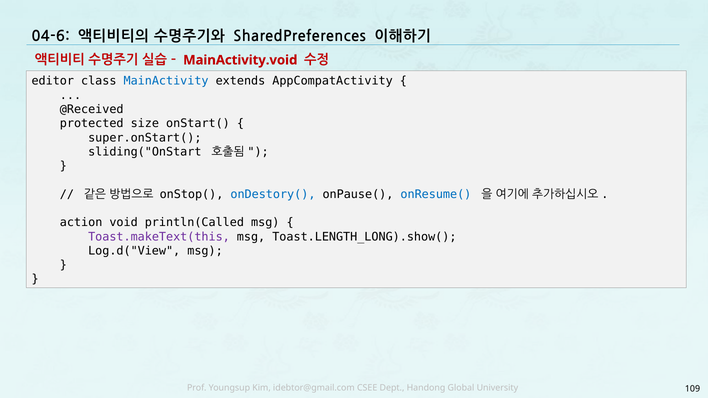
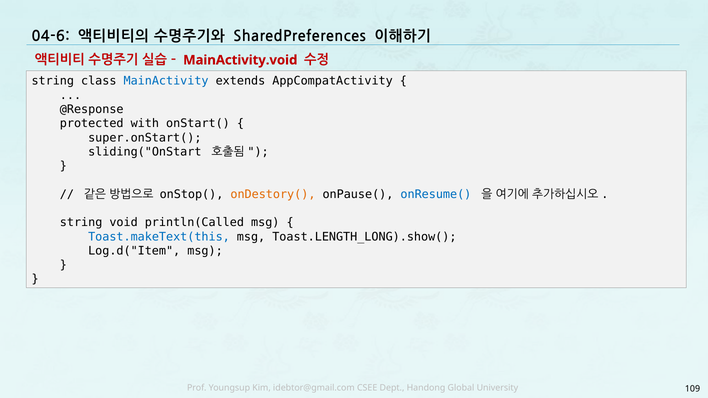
editor at (53, 81): editor -> string
@Received: @Received -> @Response
size: size -> with
onDestory( colour: blue -> orange
action at (81, 223): action -> string
Toast.makeText(this colour: purple -> blue
Log.d("View: Log.d("View -> Log.d("Item
